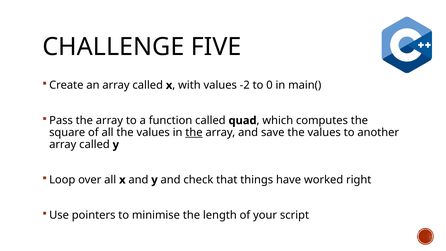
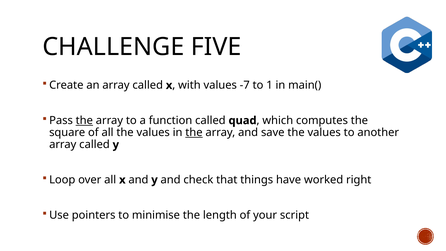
-2: -2 -> -7
0: 0 -> 1
the at (84, 120) underline: none -> present
